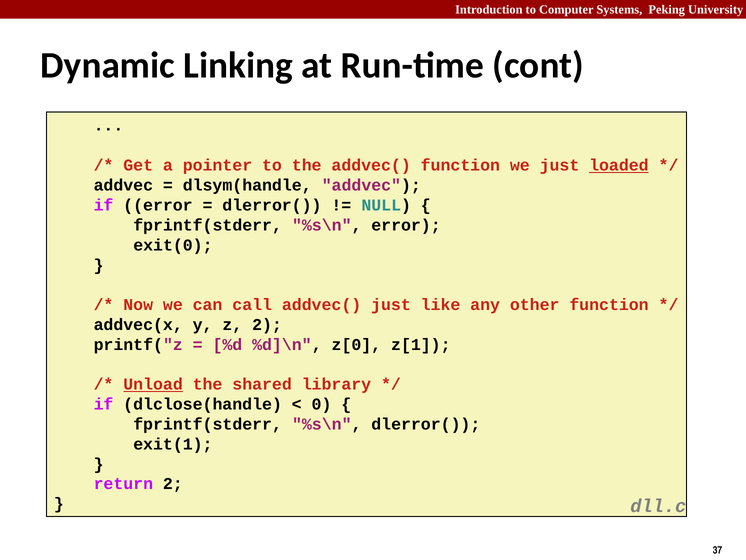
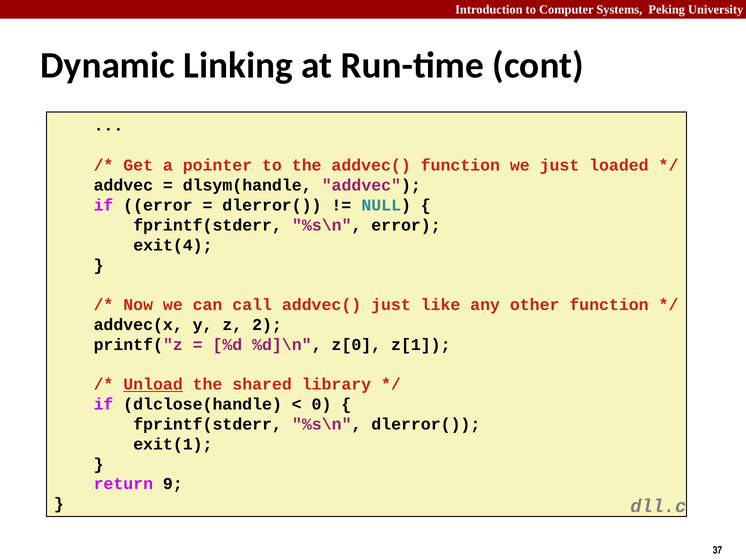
loaded underline: present -> none
exit(0: exit(0 -> exit(4
return 2: 2 -> 9
